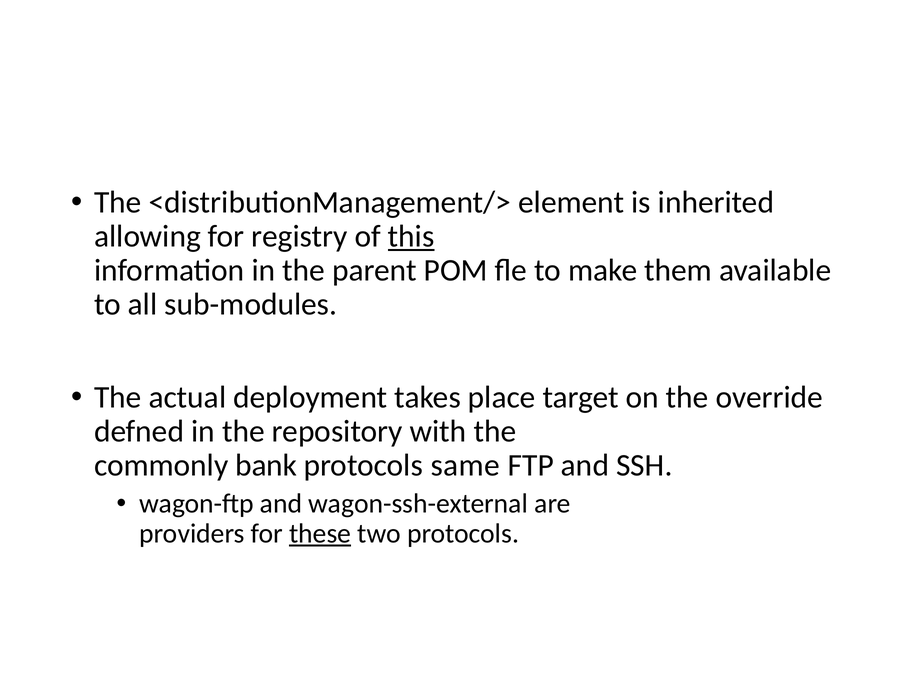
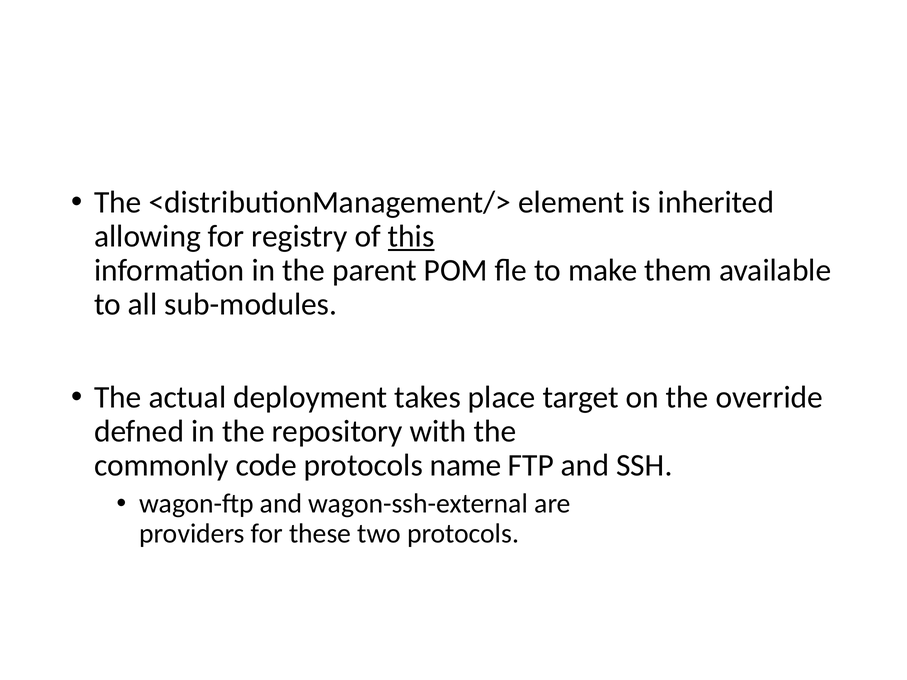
bank: bank -> code
same: same -> name
these underline: present -> none
